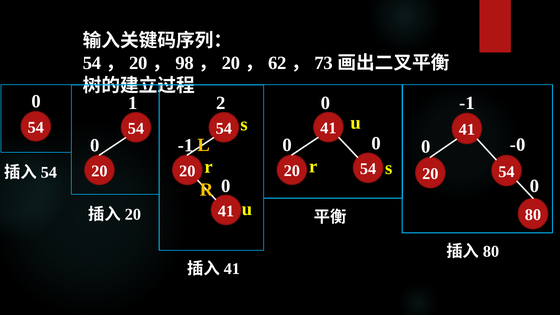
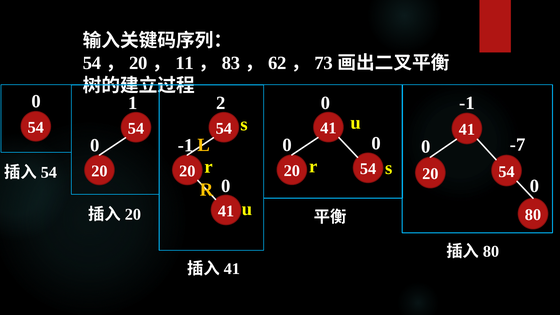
98: 98 -> 11
20 at (231, 63): 20 -> 83
-0: -0 -> -7
